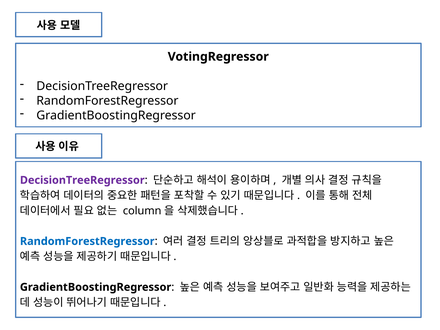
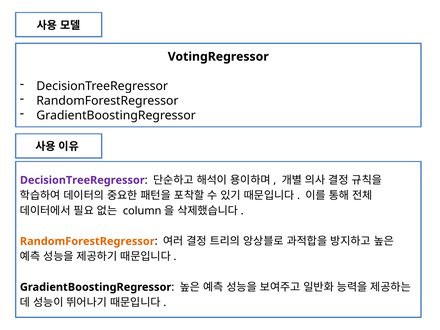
RandomForestRegressor at (87, 241) colour: blue -> orange
